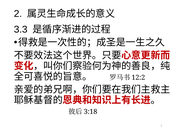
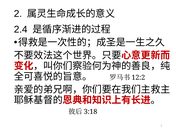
3.3: 3.3 -> 2.4
